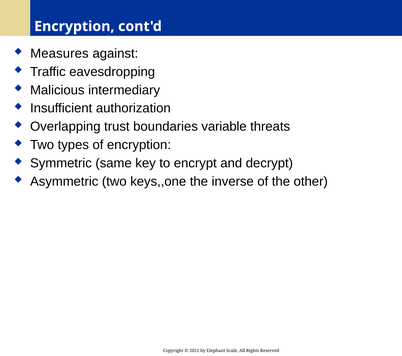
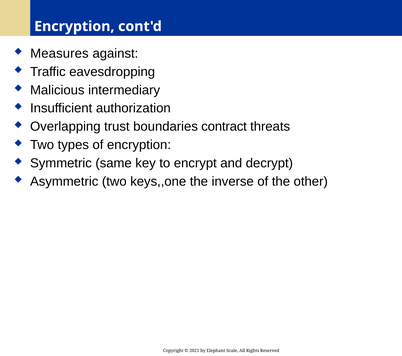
variable: variable -> contract
